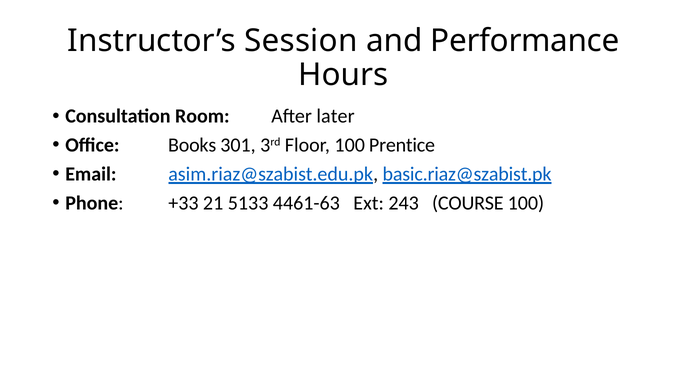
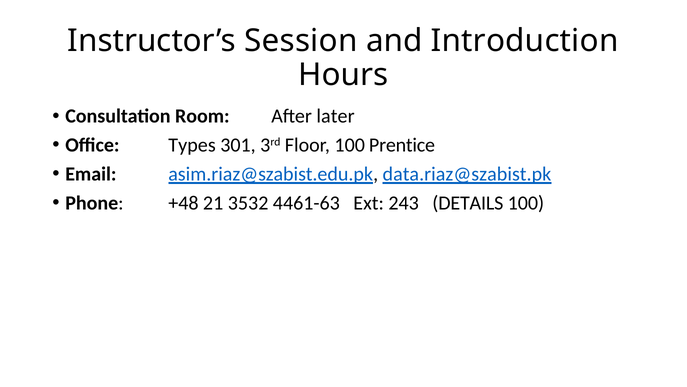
Performance: Performance -> Introduction
Books: Books -> Types
basic.riaz@szabist.pk: basic.riaz@szabist.pk -> data.riaz@szabist.pk
+33: +33 -> +48
5133: 5133 -> 3532
COURSE: COURSE -> DETAILS
